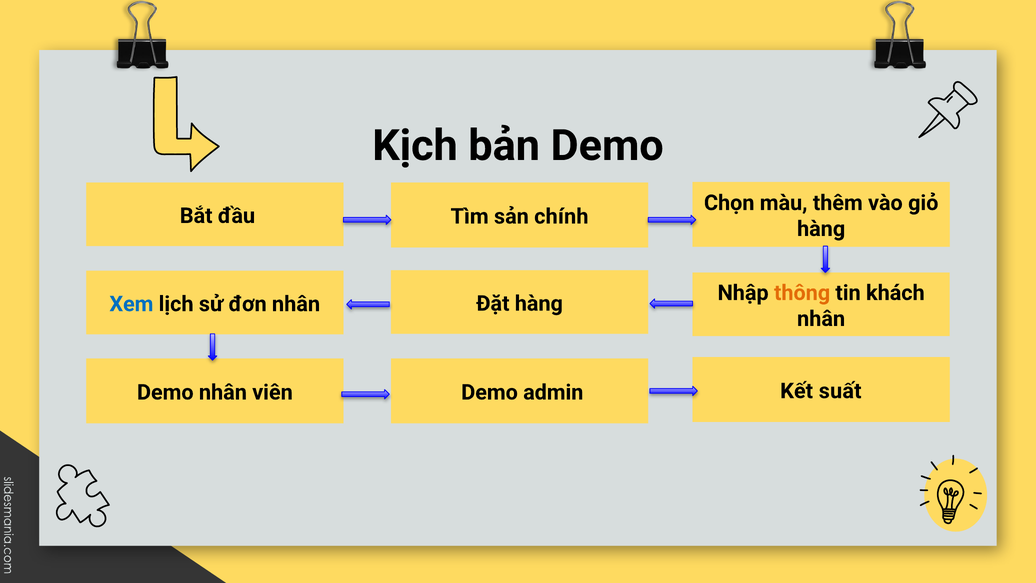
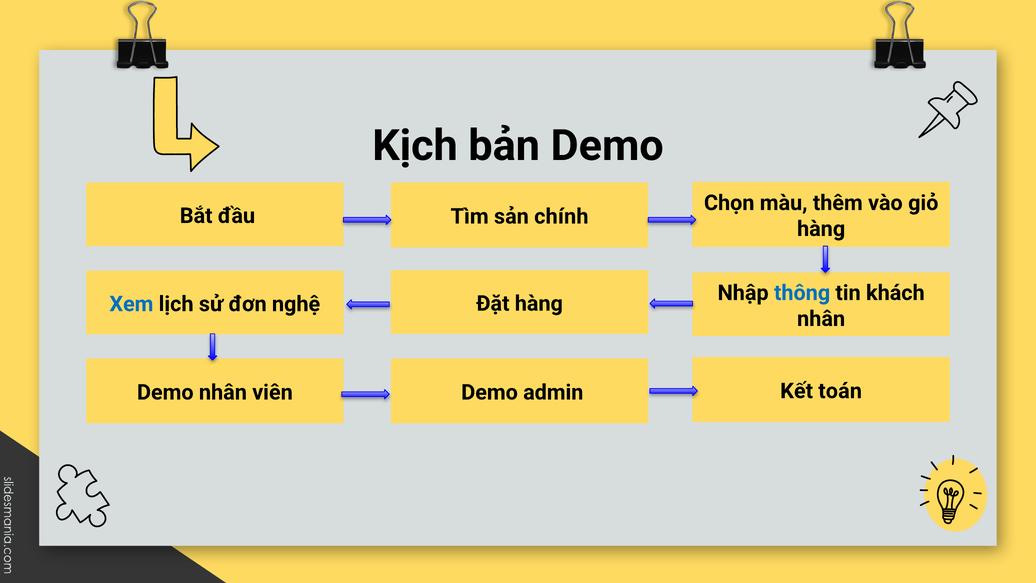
đơn nhân: nhân -> nghệ
thông colour: orange -> blue
suất: suất -> toán
